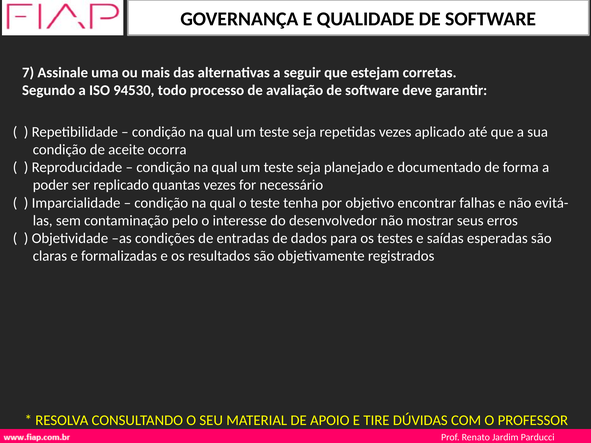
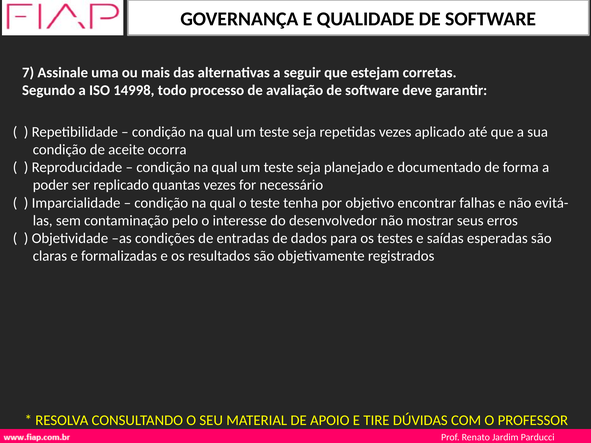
94530: 94530 -> 14998
